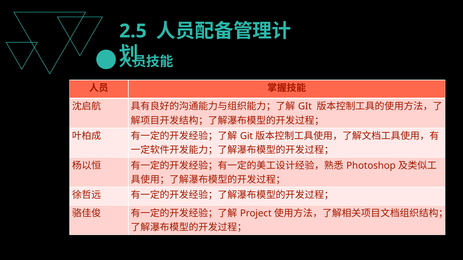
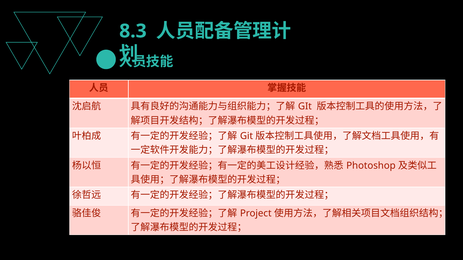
2.5: 2.5 -> 8.3
